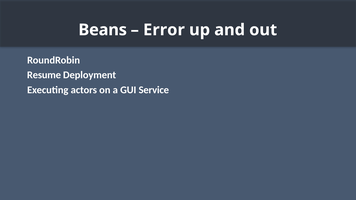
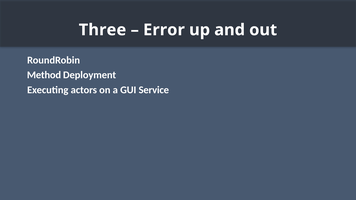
Beans: Beans -> Three
Resume: Resume -> Method
